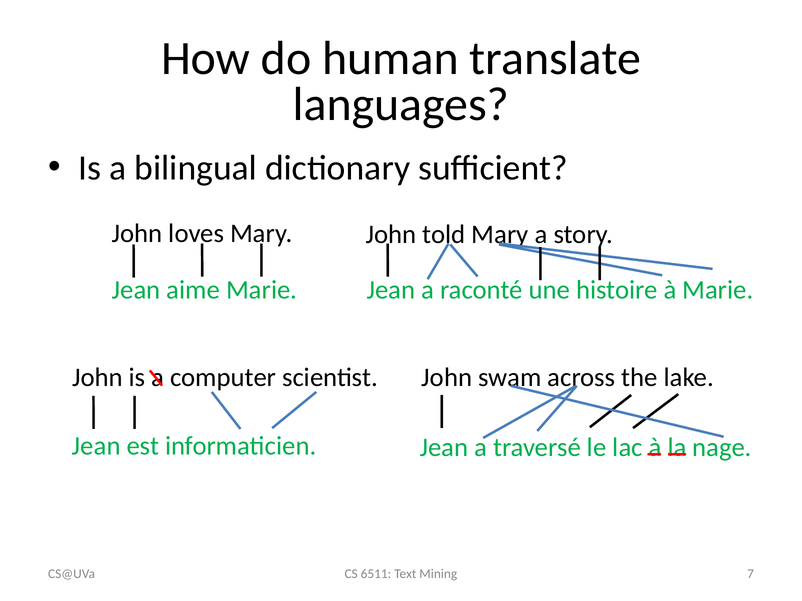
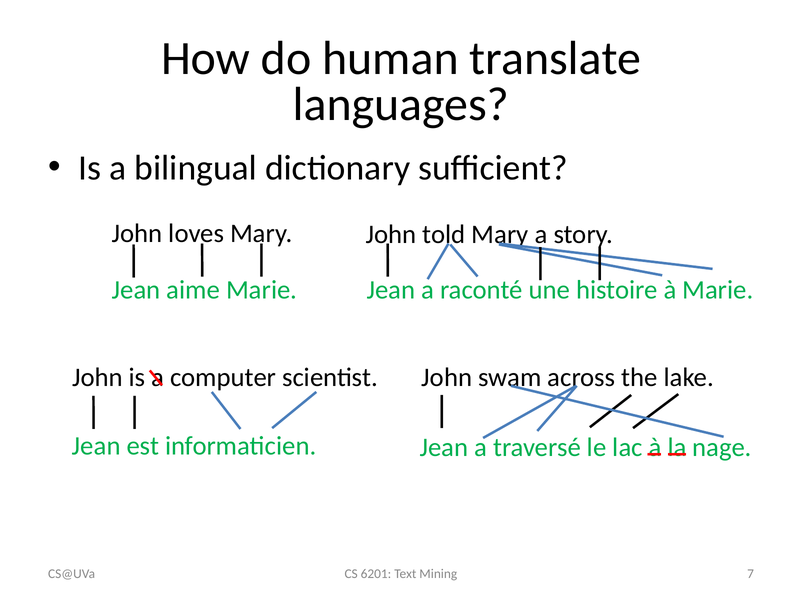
6511: 6511 -> 6201
